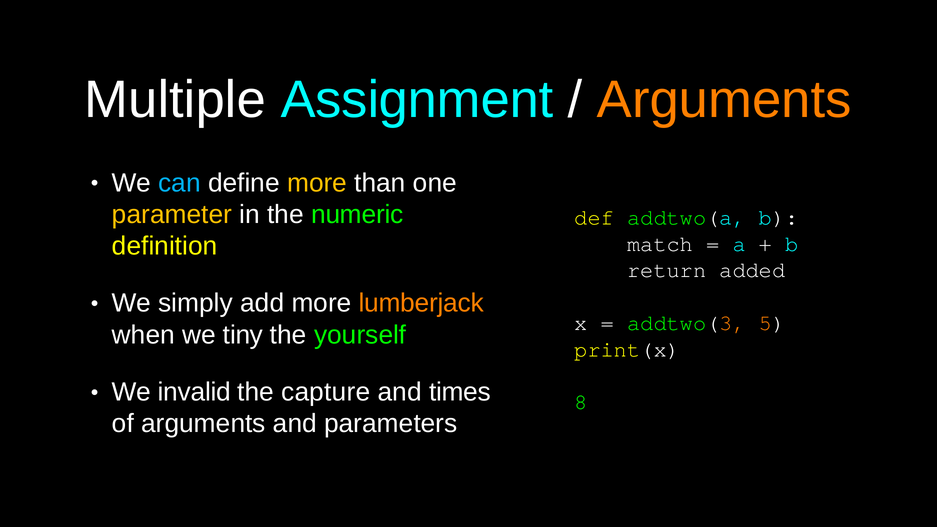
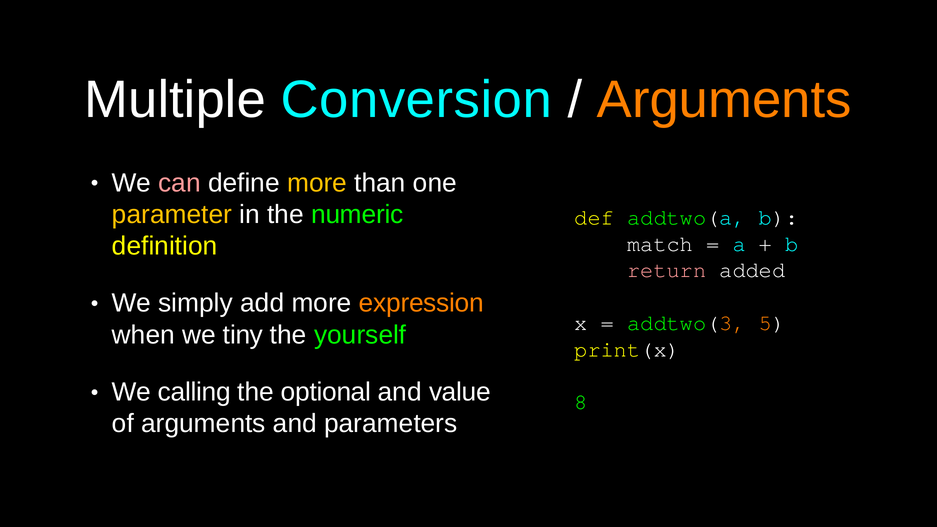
Assignment: Assignment -> Conversion
can colour: light blue -> pink
return colour: white -> pink
lumberjack: lumberjack -> expression
invalid: invalid -> calling
capture: capture -> optional
times: times -> value
